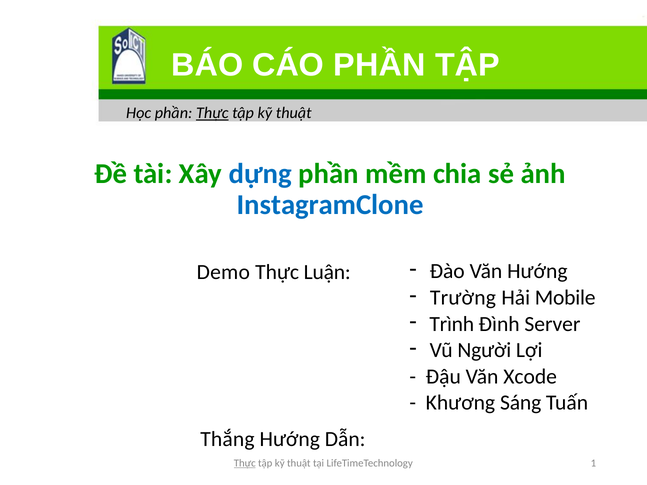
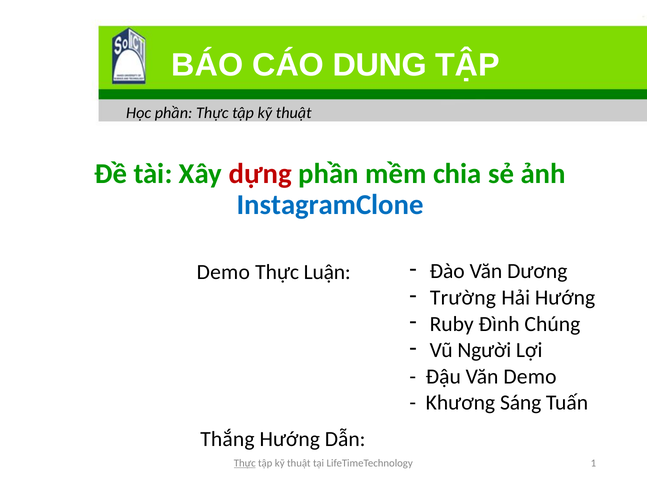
CÁO PHẦN: PHẦN -> DUNG
Thực at (212, 113) underline: present -> none
dựng colour: blue -> red
Văn Hướng: Hướng -> Dương
Hải Mobile: Mobile -> Hướng
Trình: Trình -> Ruby
Server: Server -> Chúng
Văn Xcode: Xcode -> Demo
